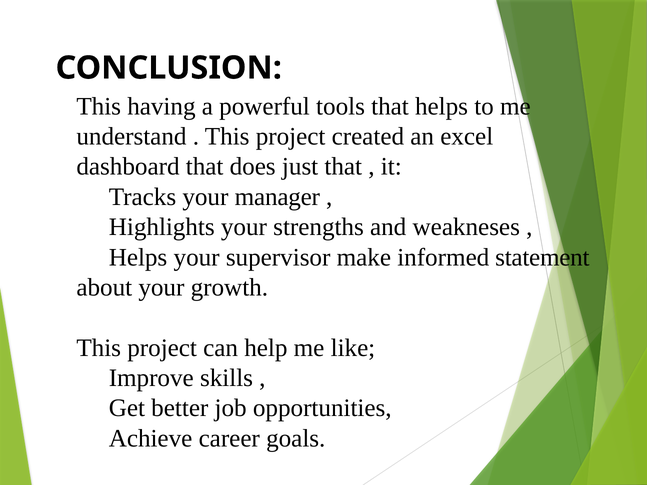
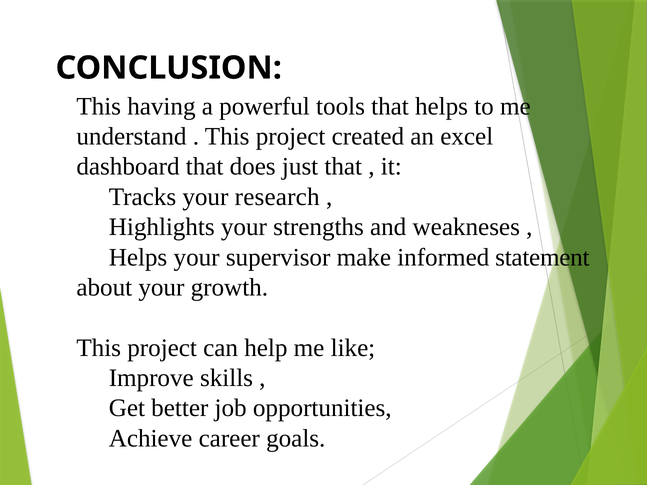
manager: manager -> research
